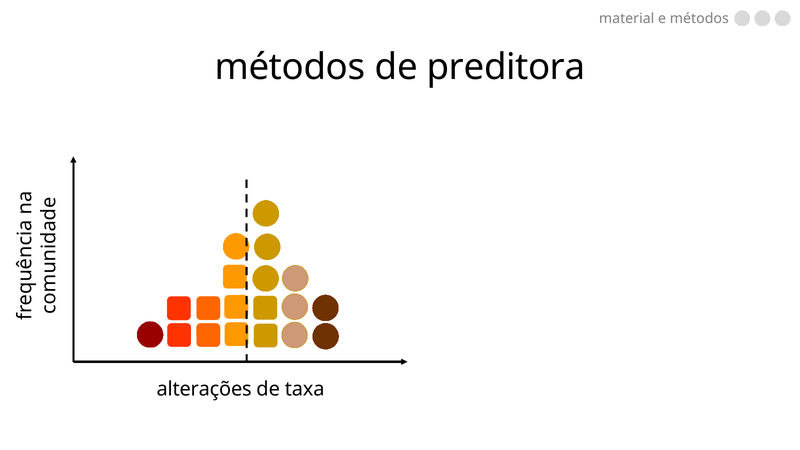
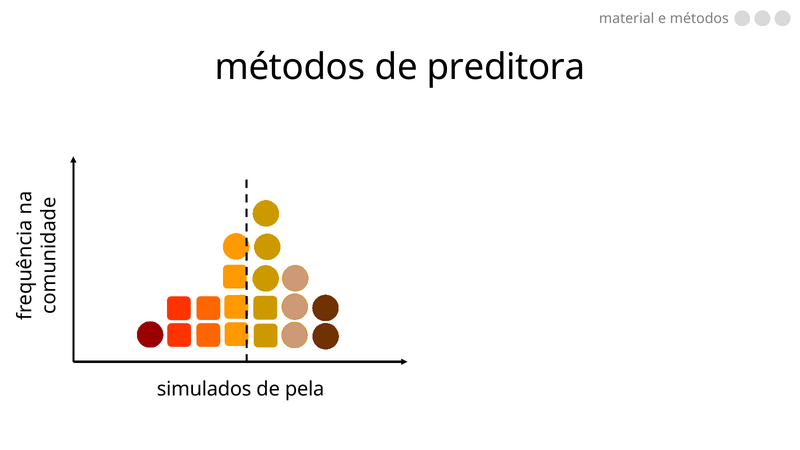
alterações: alterações -> simulados
taxa: taxa -> pela
